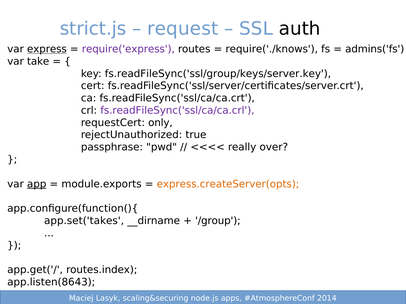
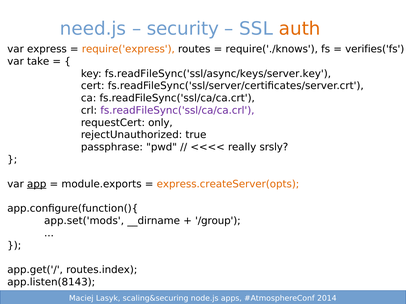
strict.js: strict.js -> need.js
request at (183, 29): request -> security
auth colour: black -> orange
express underline: present -> none
require('express colour: purple -> orange
admins('fs: admins('fs -> verifies('fs
fs.readFileSync('ssl/group/keys/server.key: fs.readFileSync('ssl/group/keys/server.key -> fs.readFileSync('ssl/async/keys/server.key
over: over -> srsly
app.set('takes: app.set('takes -> app.set('mods
app.listen(8643: app.listen(8643 -> app.listen(8143
